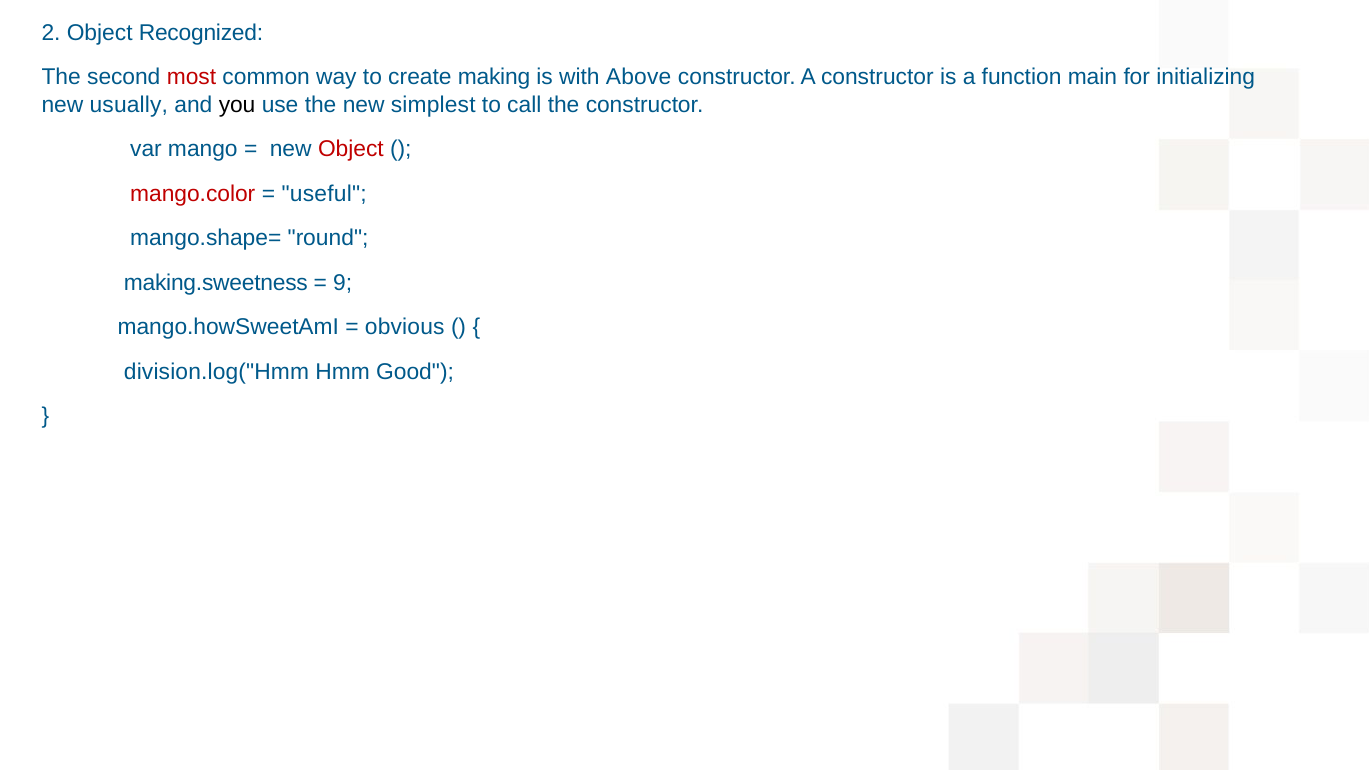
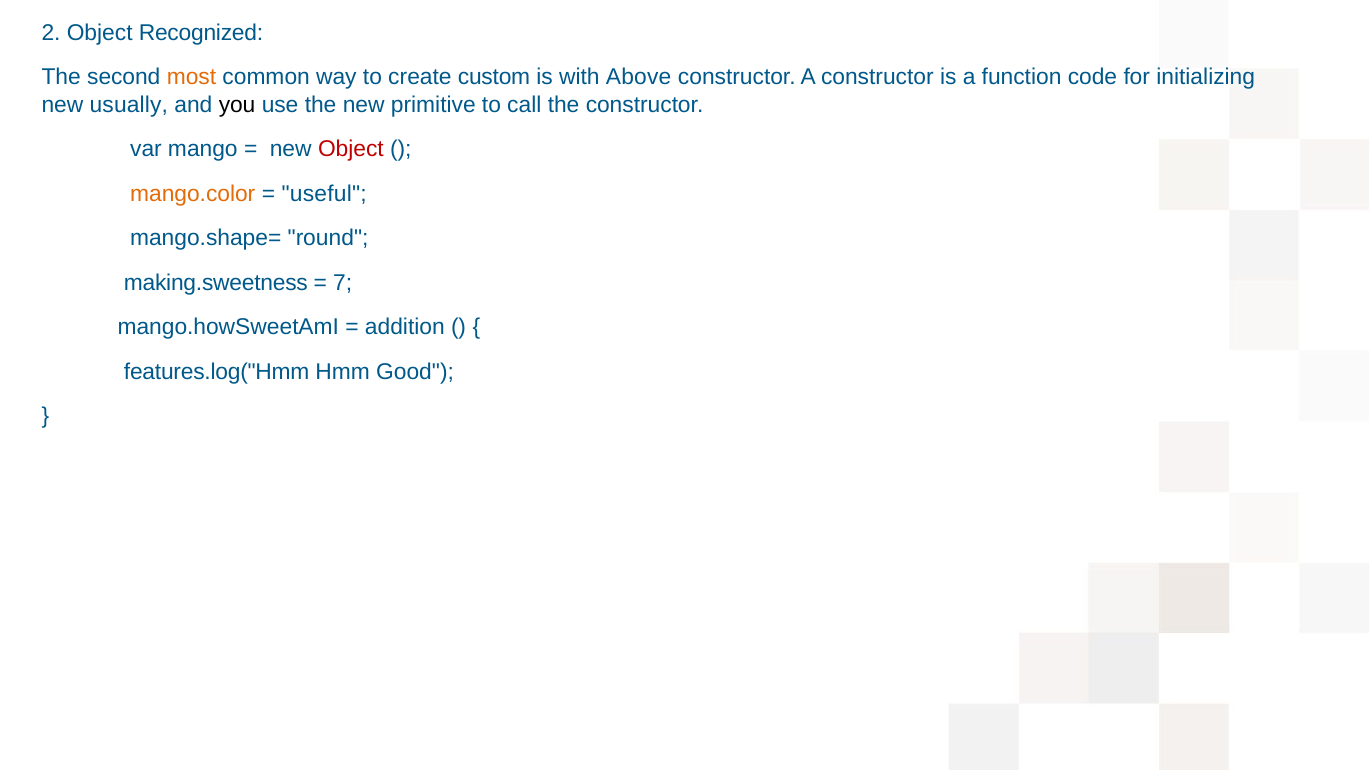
most colour: red -> orange
making: making -> custom
main: main -> code
simplest: simplest -> primitive
mango.color colour: red -> orange
9: 9 -> 7
obvious: obvious -> addition
division.log("Hmm: division.log("Hmm -> features.log("Hmm
